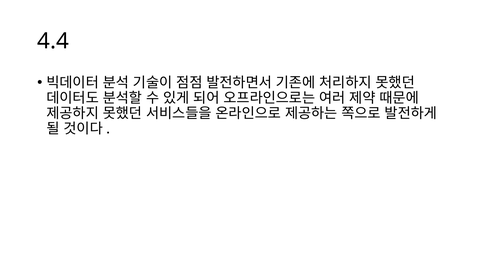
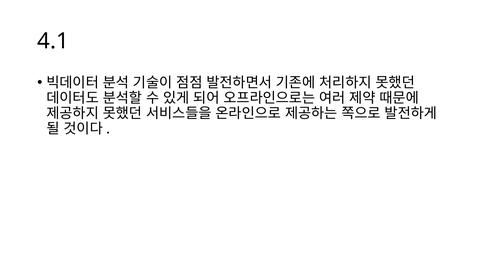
4.4: 4.4 -> 4.1
